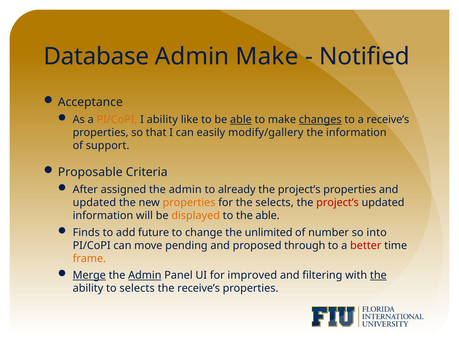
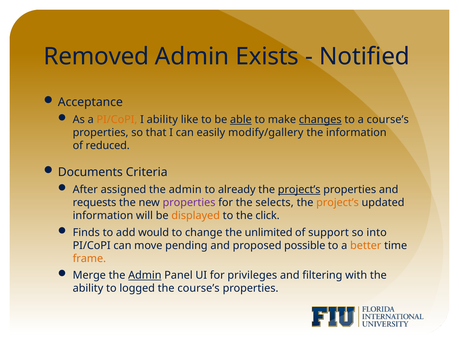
Database: Database -> Removed
Admin Make: Make -> Exists
a receive’s: receive’s -> course’s
support: support -> reduced
Proposable: Proposable -> Documents
project’s at (299, 190) underline: none -> present
updated at (94, 203): updated -> requests
properties at (189, 203) colour: orange -> purple
project’s at (338, 203) colour: red -> orange
the able: able -> click
future: future -> would
number: number -> support
through: through -> possible
better colour: red -> orange
Merge underline: present -> none
improved: improved -> privileges
the at (378, 276) underline: present -> none
to selects: selects -> logged
the receive’s: receive’s -> course’s
